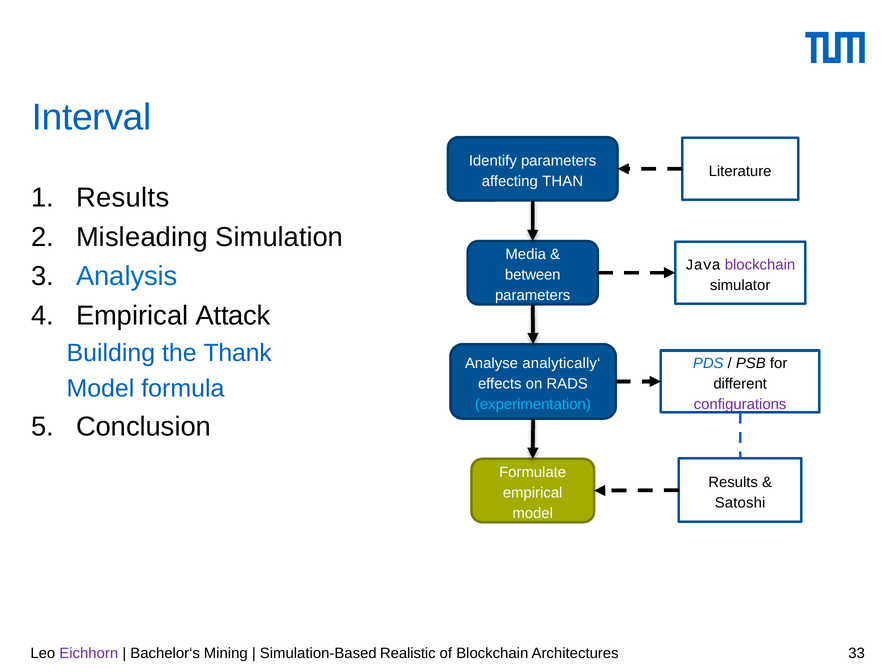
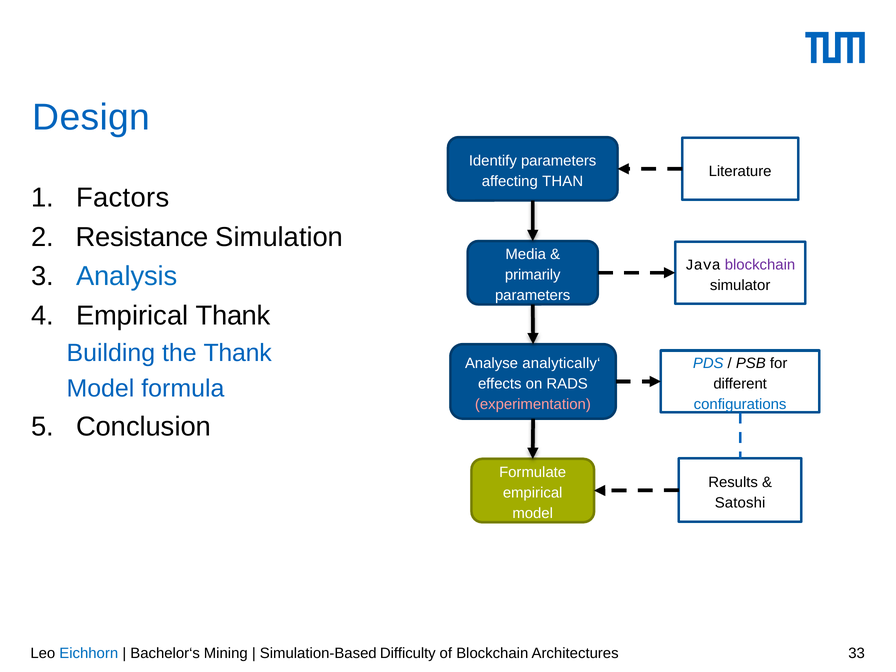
Interval: Interval -> Design
Results at (123, 198): Results -> Factors
Misleading: Misleading -> Resistance
between: between -> primarily
Empirical Attack: Attack -> Thank
experimentation colour: light blue -> pink
configurations colour: purple -> blue
Eichhorn colour: purple -> blue
Realistic: Realistic -> Difficulty
